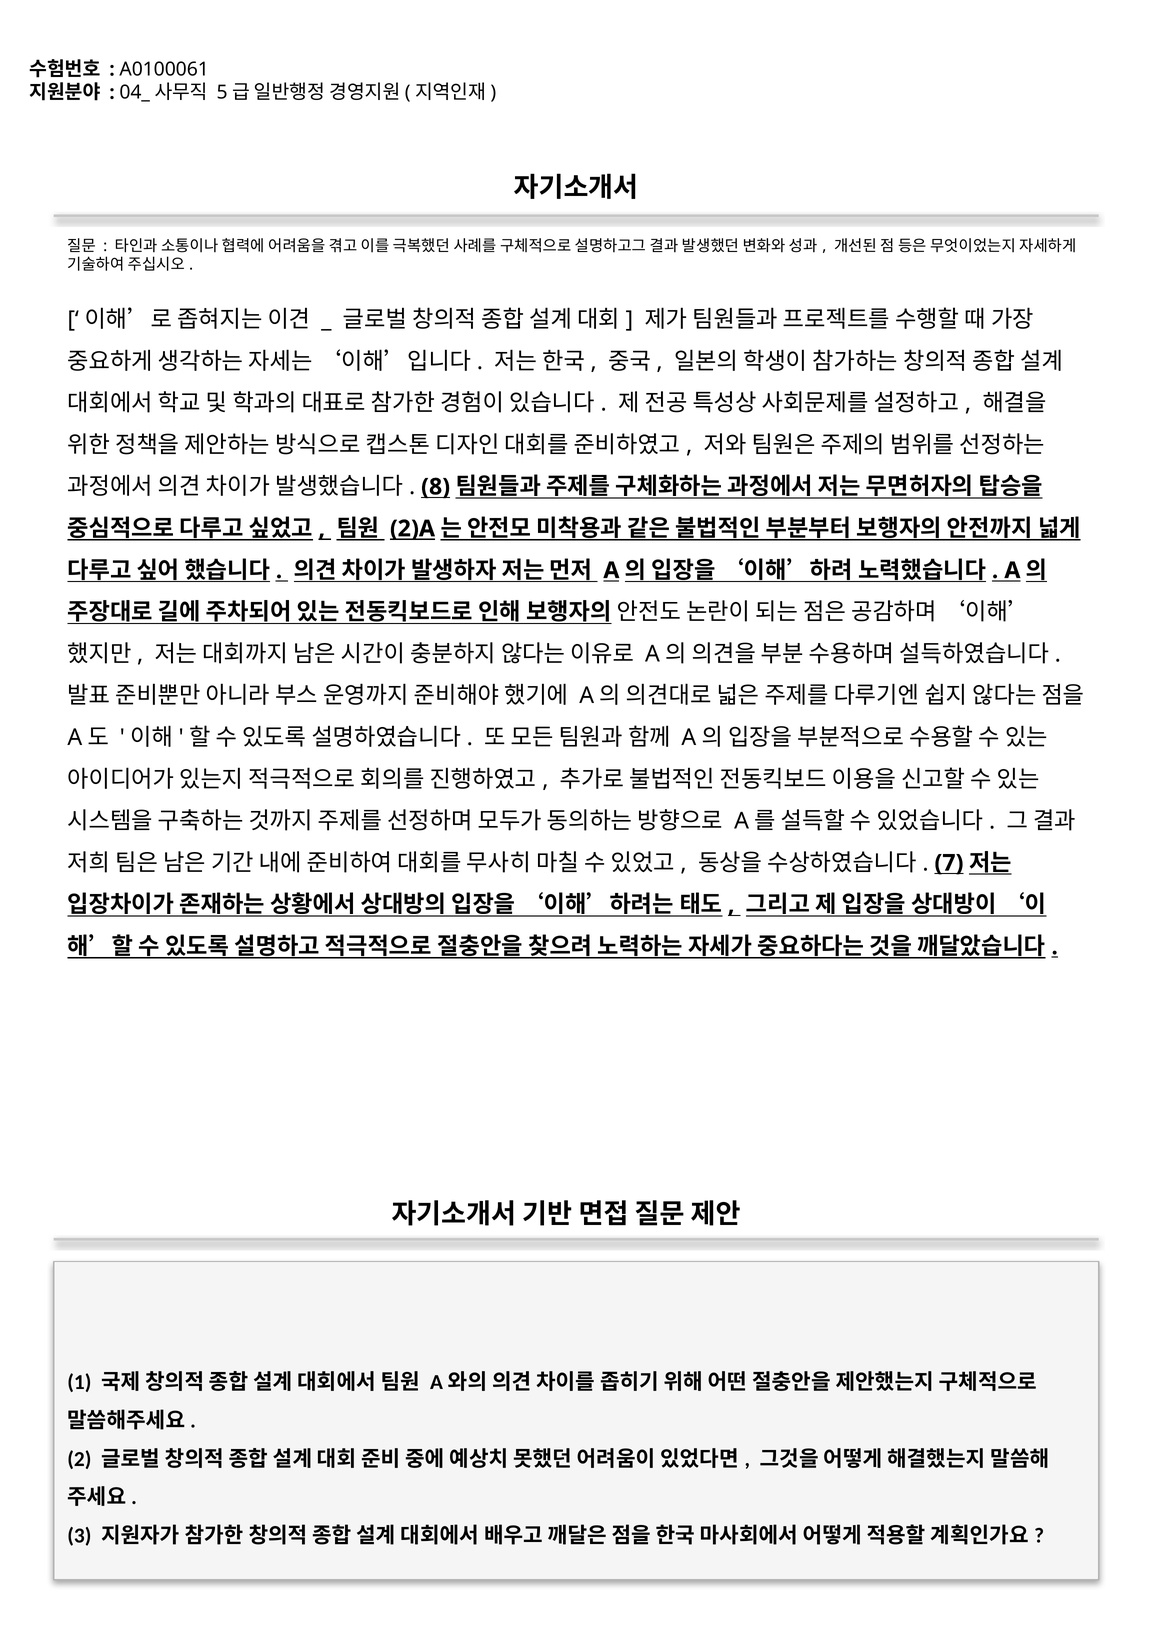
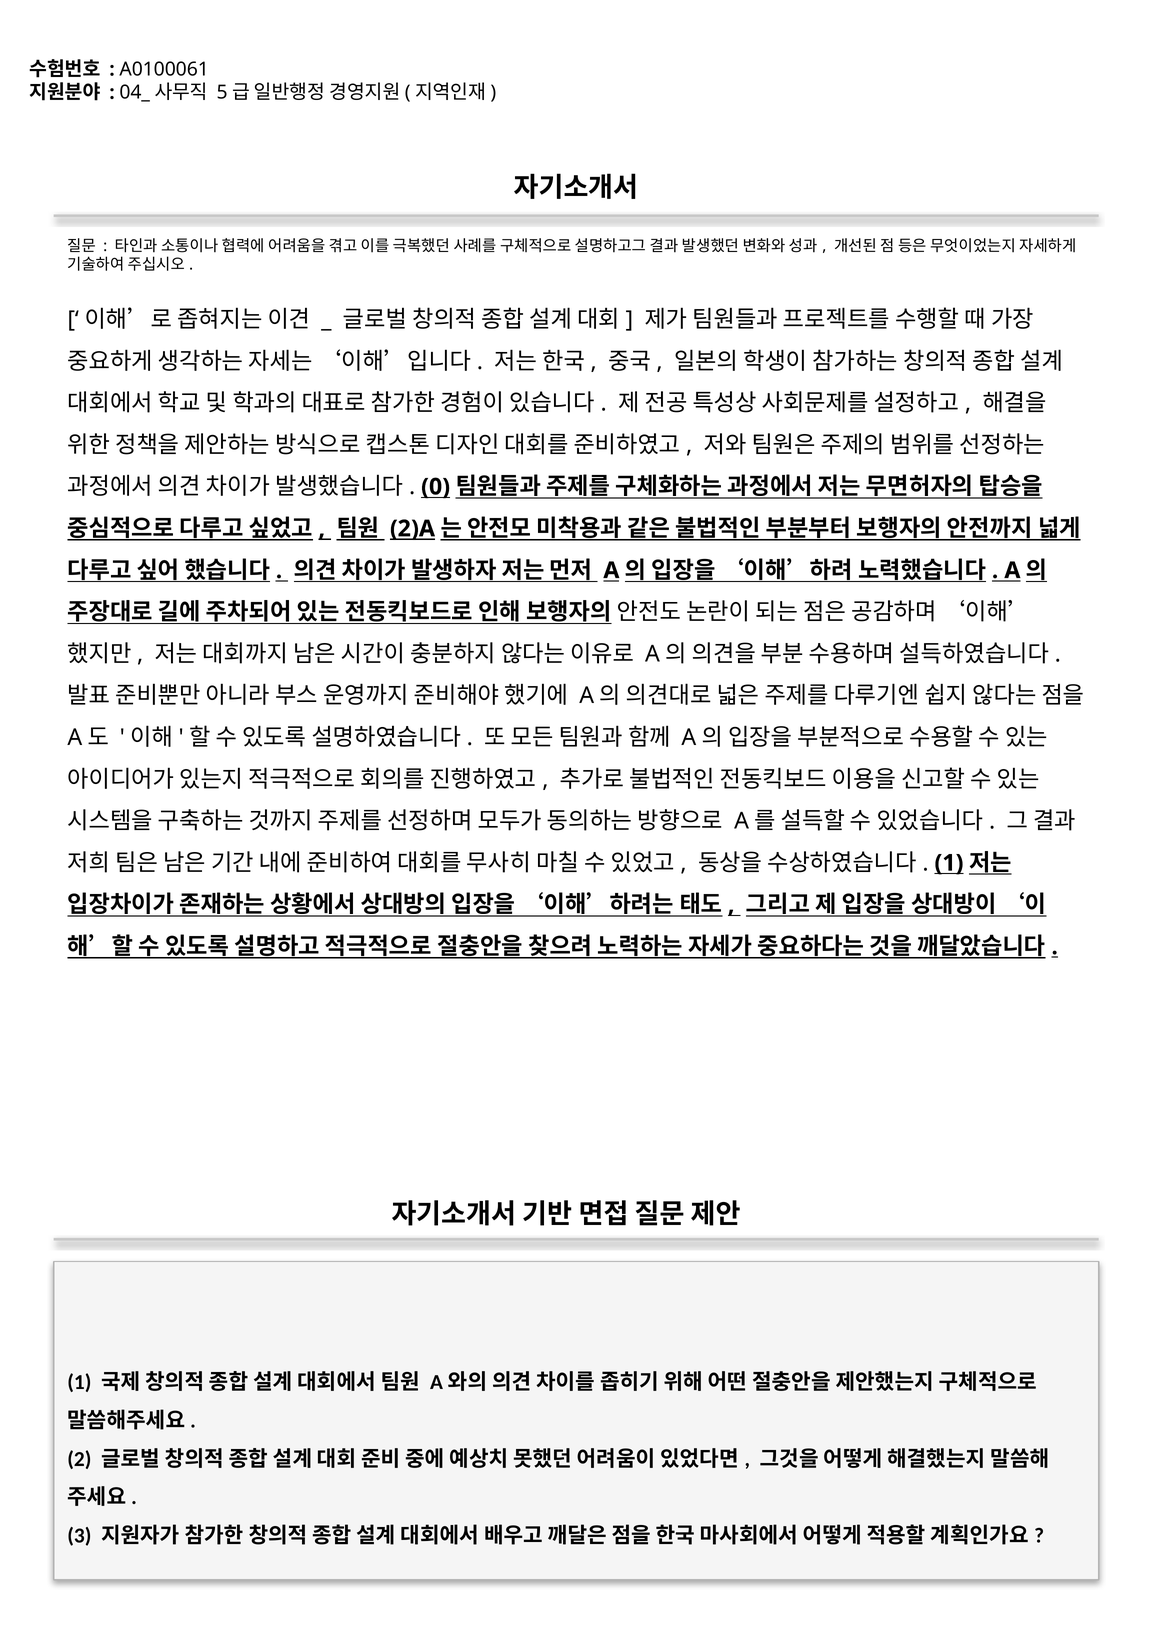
8: 8 -> 0
7 at (949, 863): 7 -> 1
